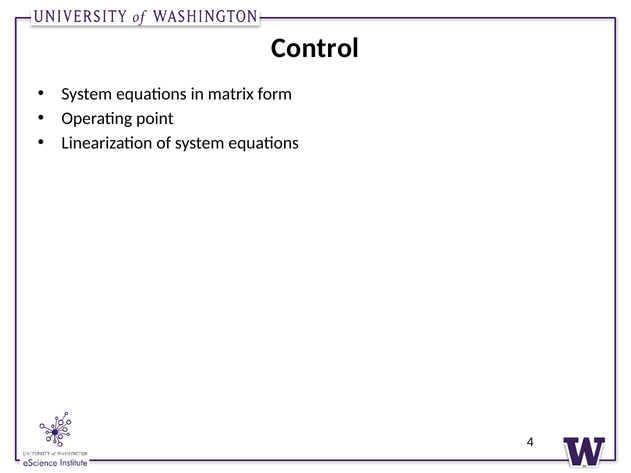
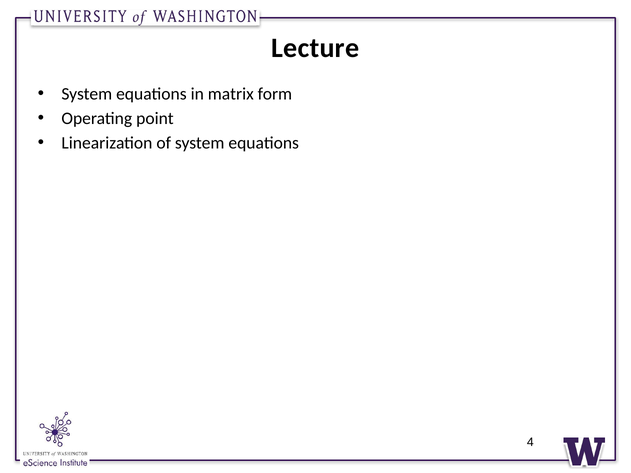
Control: Control -> Lecture
